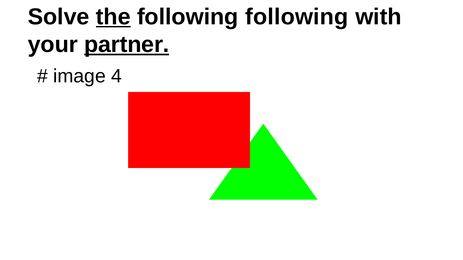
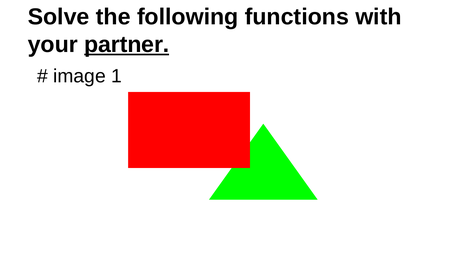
the underline: present -> none
following following: following -> functions
4: 4 -> 1
